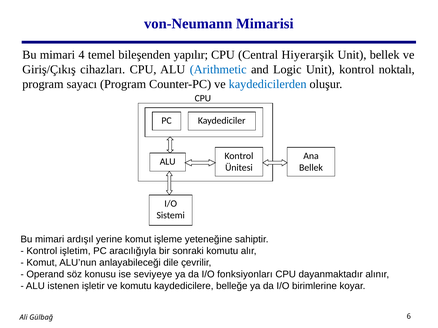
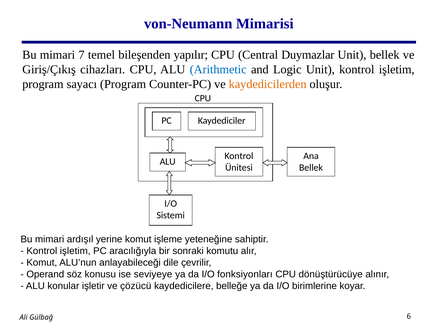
4: 4 -> 7
Hiyerarşik: Hiyerarşik -> Duymazlar
Unit kontrol noktalı: noktalı -> işletim
kaydedicilerden colour: blue -> orange
dayanmaktadır: dayanmaktadır -> dönüştürücüye
istenen: istenen -> konular
ve komutu: komutu -> çözücü
